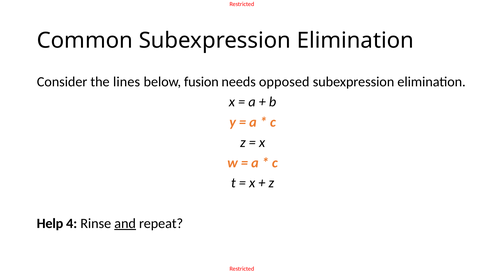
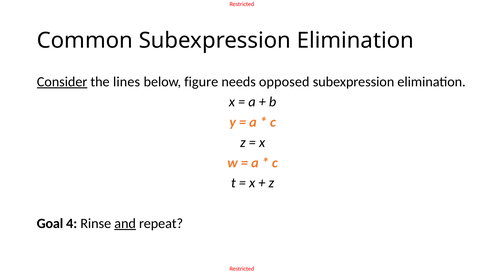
Consider underline: none -> present
fusion: fusion -> figure
Help: Help -> Goal
